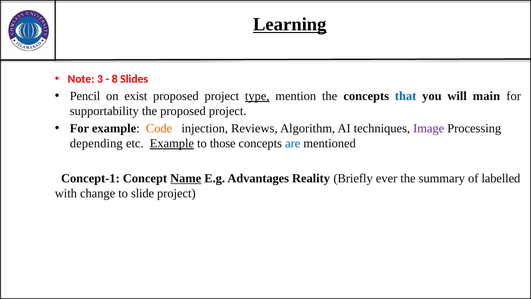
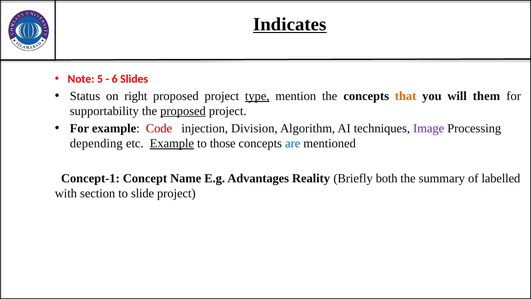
Learning: Learning -> Indicates
3: 3 -> 5
8: 8 -> 6
Pencil: Pencil -> Status
exist: exist -> right
that colour: blue -> orange
main: main -> them
proposed at (183, 111) underline: none -> present
Code colour: orange -> red
Reviews: Reviews -> Division
Name underline: present -> none
ever: ever -> both
change: change -> section
